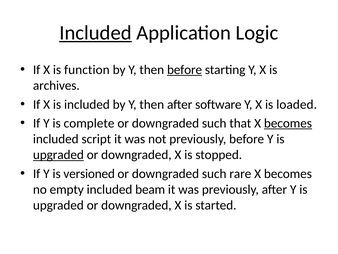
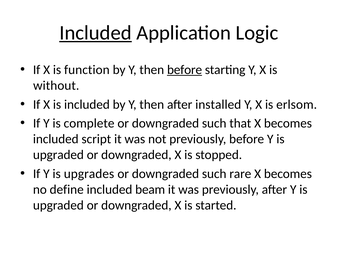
archives: archives -> without
software: software -> installed
loaded: loaded -> erlsom
becomes at (288, 123) underline: present -> none
upgraded at (58, 155) underline: present -> none
versioned: versioned -> upgrades
empty: empty -> define
